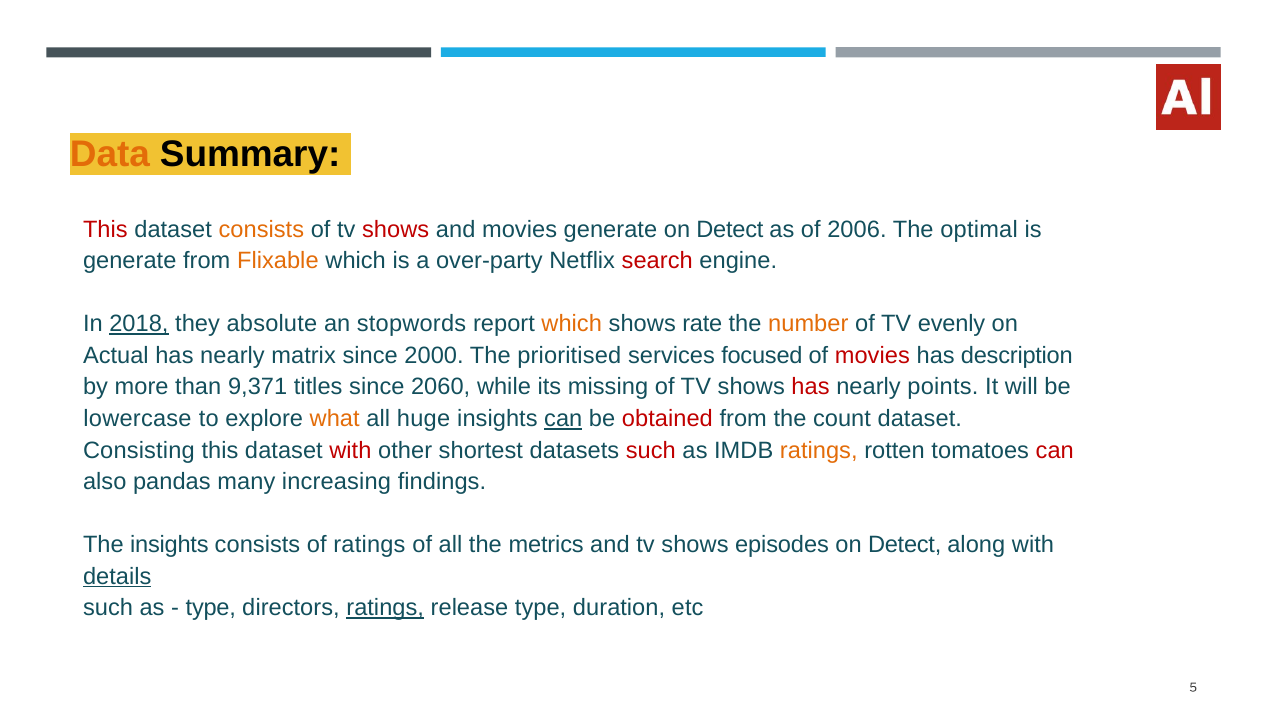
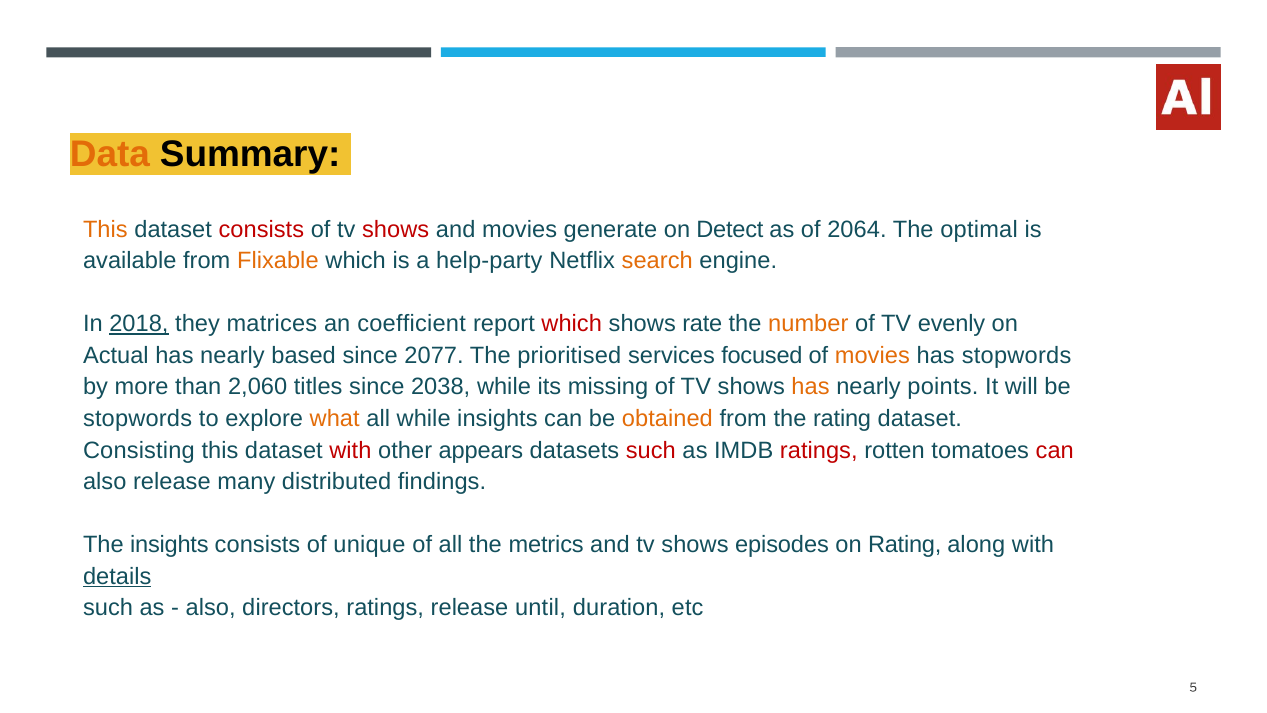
This at (105, 229) colour: red -> orange
consists at (261, 229) colour: orange -> red
2006: 2006 -> 2064
generate at (130, 261): generate -> available
over-party: over-party -> help-party
search colour: red -> orange
absolute: absolute -> matrices
stopwords: stopwords -> coefficient
which at (572, 324) colour: orange -> red
matrix: matrix -> based
2000: 2000 -> 2077
movies at (872, 355) colour: red -> orange
has description: description -> stopwords
9,371: 9,371 -> 2,060
2060: 2060 -> 2038
has at (811, 387) colour: red -> orange
lowercase at (138, 418): lowercase -> stopwords
all huge: huge -> while
can at (563, 418) underline: present -> none
obtained colour: red -> orange
the count: count -> rating
shortest: shortest -> appears
ratings at (819, 450) colour: orange -> red
also pandas: pandas -> release
increasing: increasing -> distributed
of ratings: ratings -> unique
Detect at (905, 545): Detect -> Rating
type at (211, 608): type -> also
ratings at (385, 608) underline: present -> none
release type: type -> until
